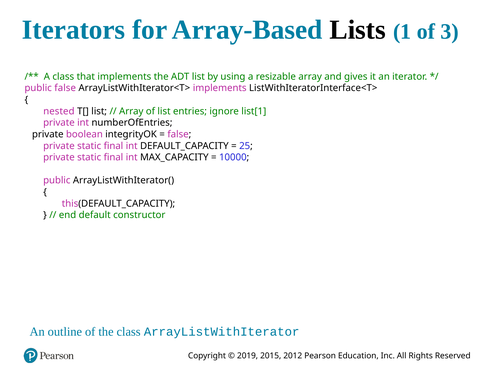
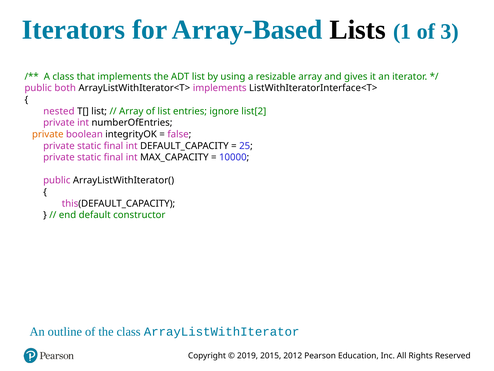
public false: false -> both
list[1: list[1 -> list[2
private at (48, 134) colour: black -> orange
